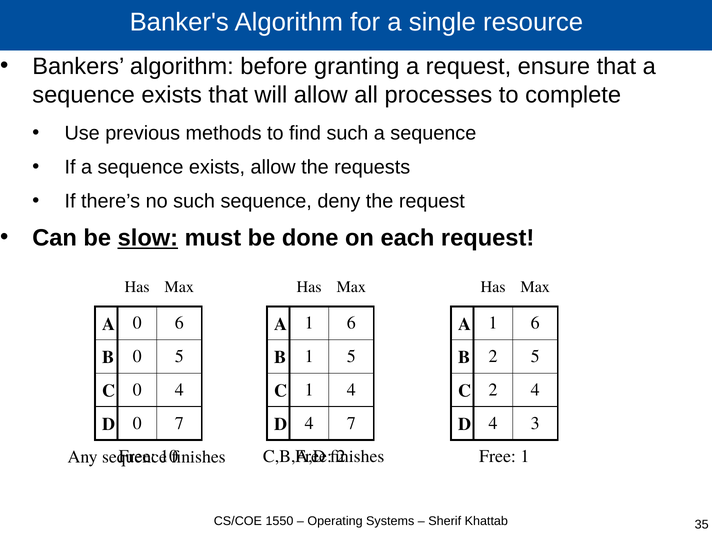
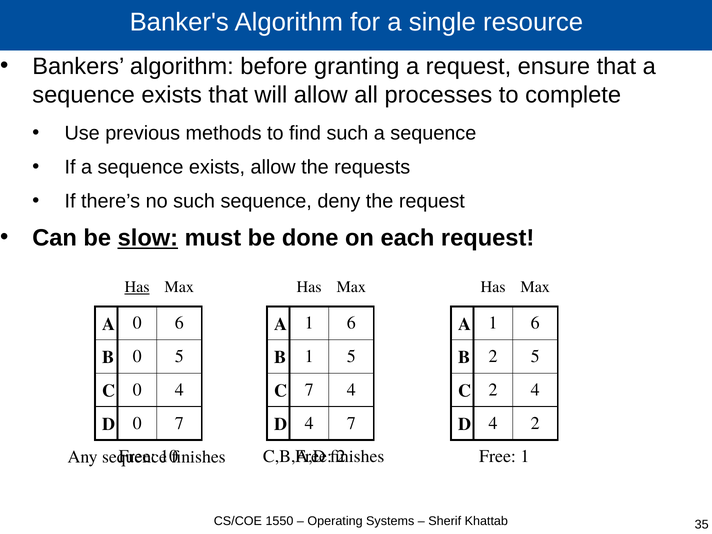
Has at (137, 287) underline: none -> present
C 1: 1 -> 7
4 3: 3 -> 2
